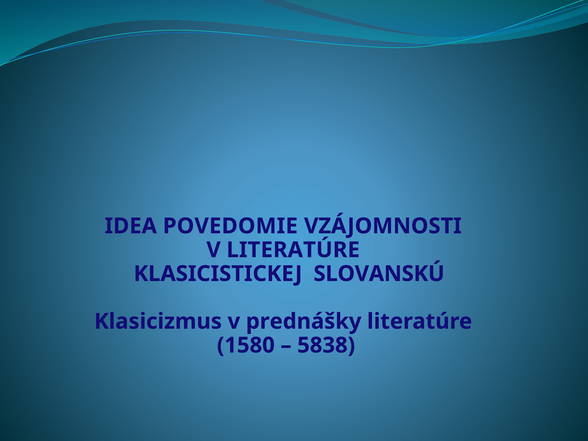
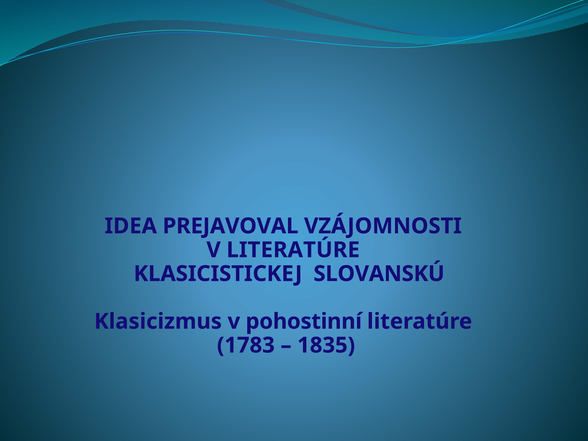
POVEDOMIE: POVEDOMIE -> PREJAVOVAL
prednášky: prednášky -> pohostinní
1580: 1580 -> 1783
5838: 5838 -> 1835
